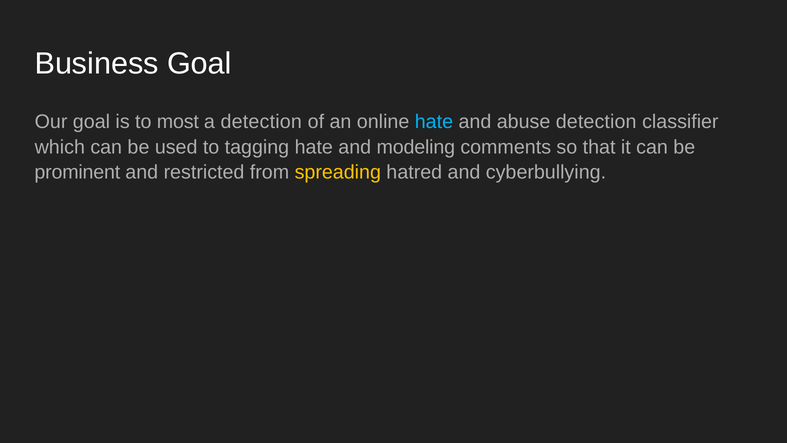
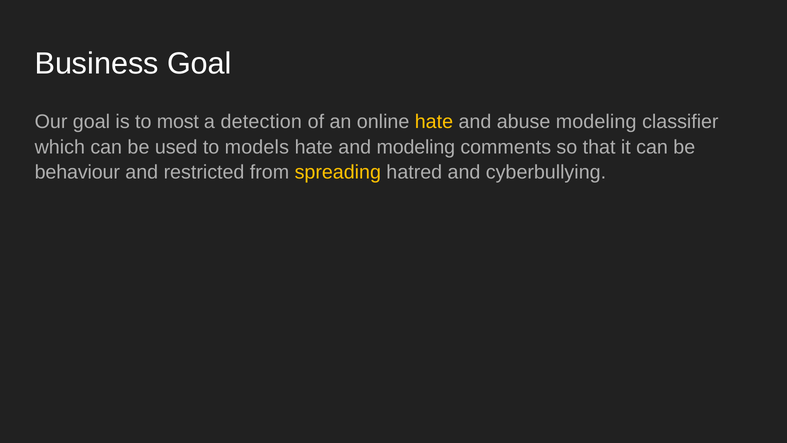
hate at (434, 122) colour: light blue -> yellow
abuse detection: detection -> modeling
tagging: tagging -> models
prominent: prominent -> behaviour
